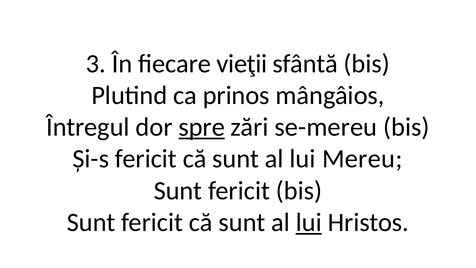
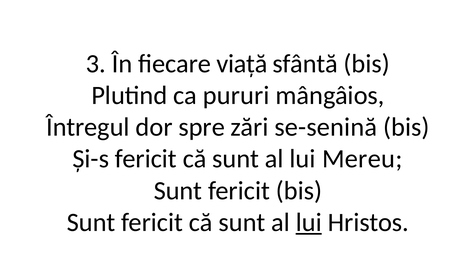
vieţii: vieţii -> viață
prinos: prinos -> pururi
spre underline: present -> none
se-mereu: se-mereu -> se-senină
